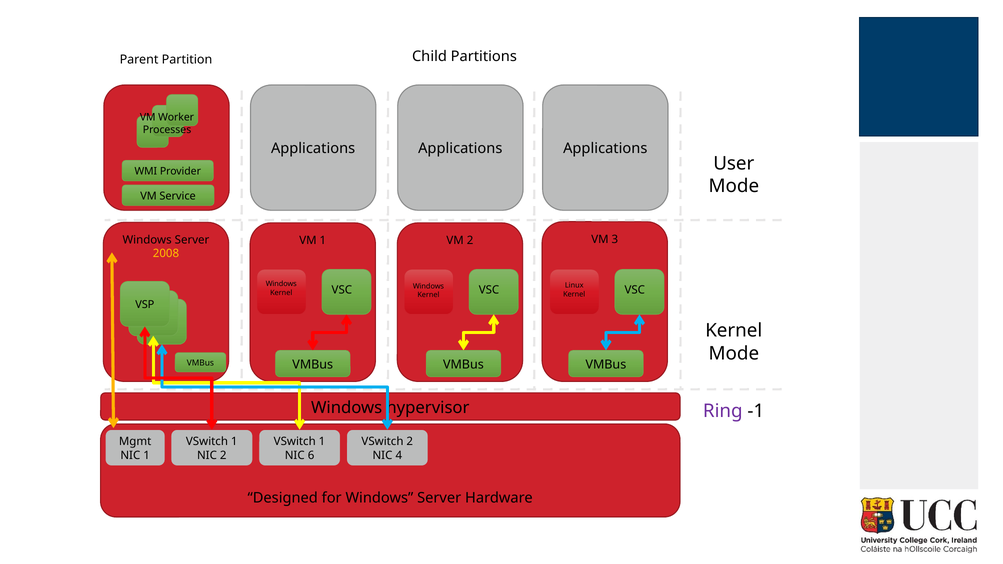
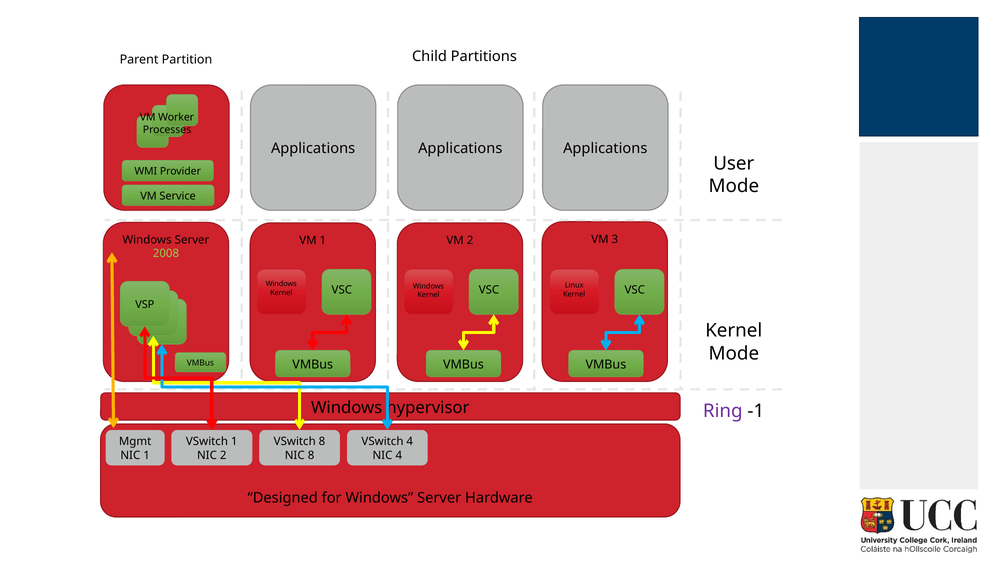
2008 colour: yellow -> light green
1 at (322, 442): 1 -> 8
VSwitch 2: 2 -> 4
NIC 6: 6 -> 8
